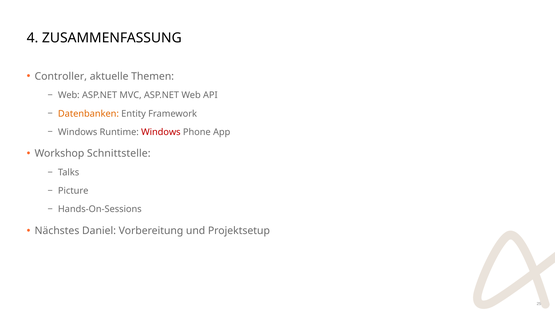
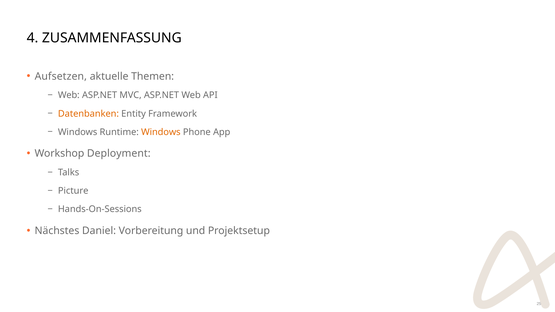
Controller: Controller -> Aufsetzen
Windows at (161, 132) colour: red -> orange
Schnittstelle: Schnittstelle -> Deployment
